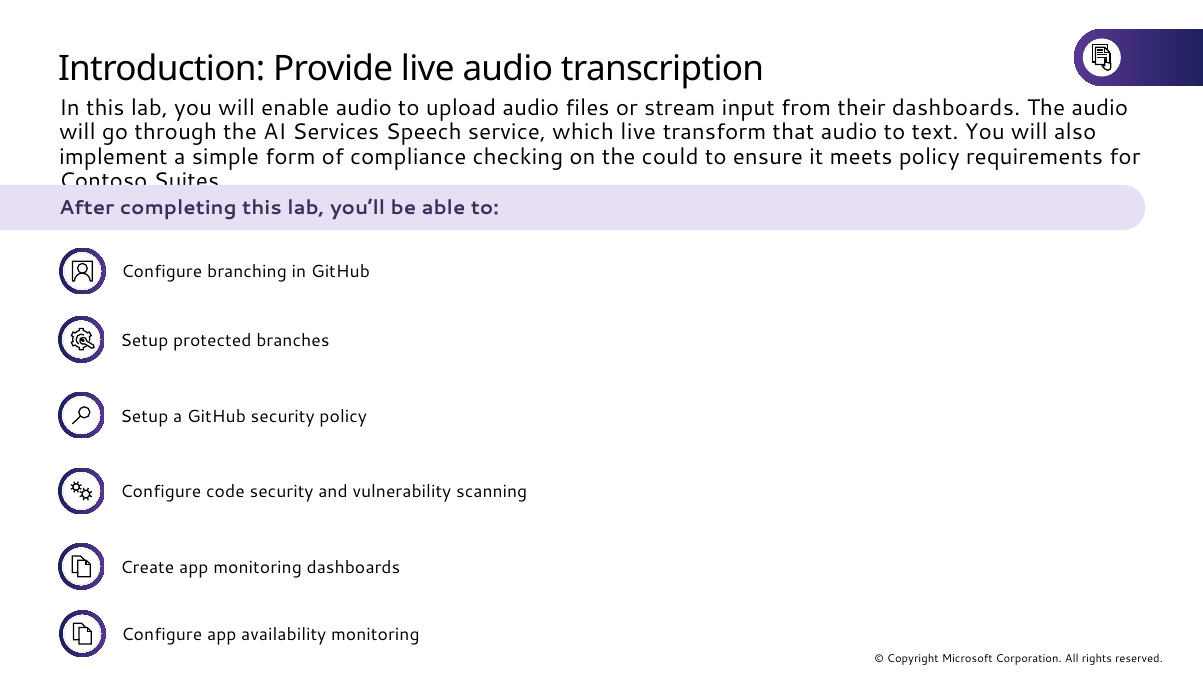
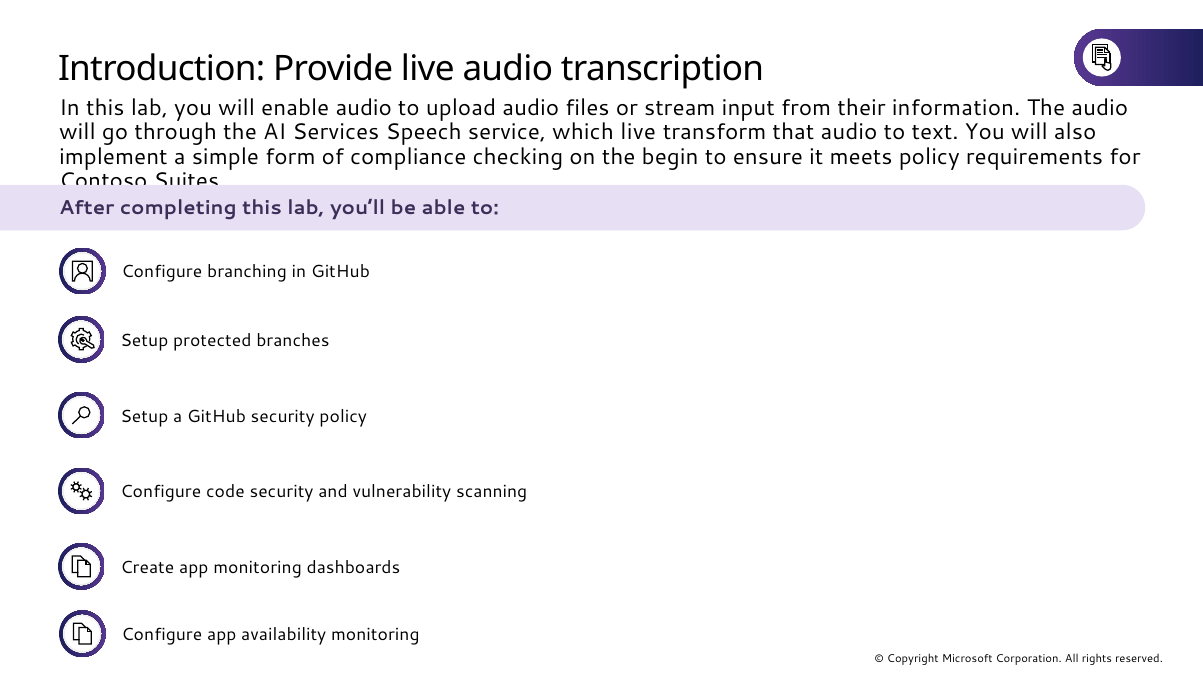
their dashboards: dashboards -> information
could: could -> begin
